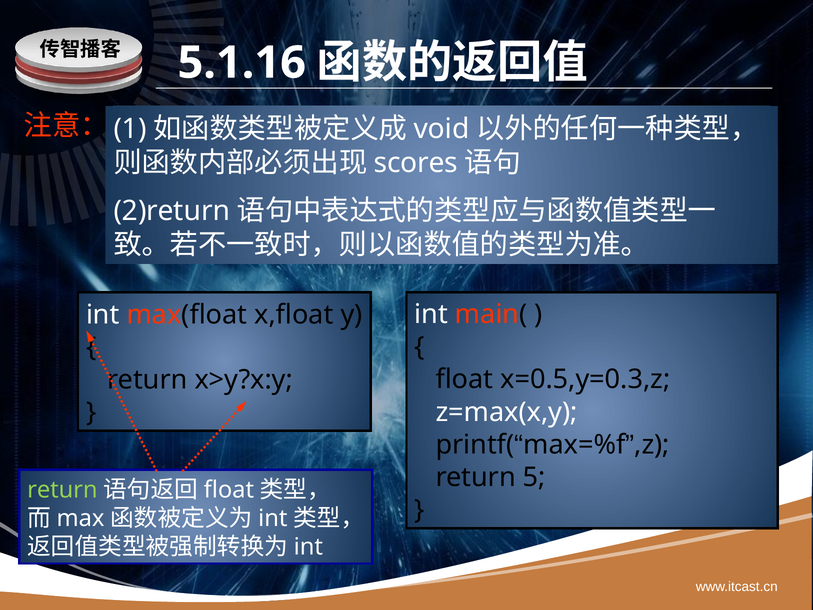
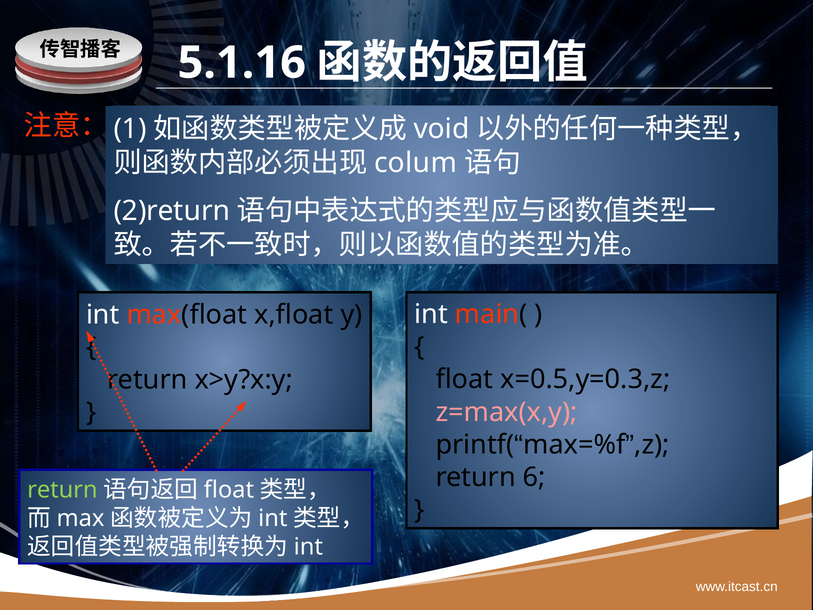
scores: scores -> colum
z=max(x,y colour: white -> pink
5: 5 -> 6
